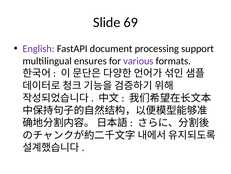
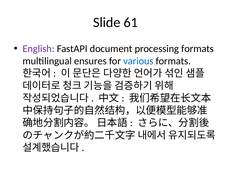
69: 69 -> 61
processing support: support -> formats
various colour: purple -> blue
